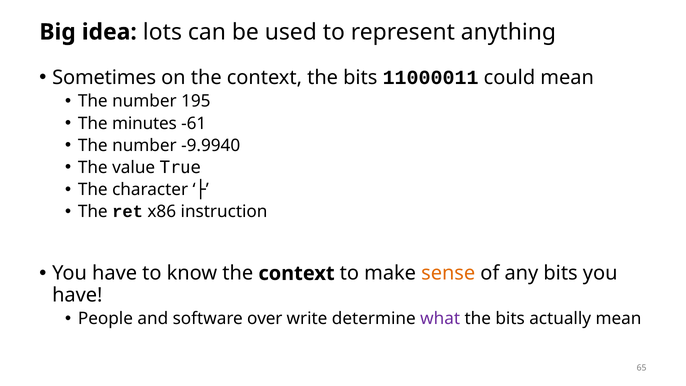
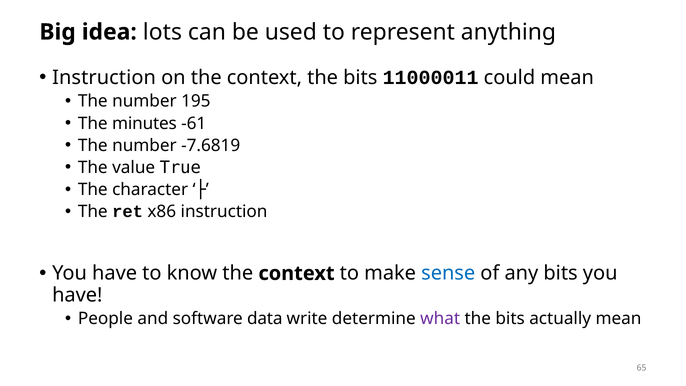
Sometimes at (104, 78): Sometimes -> Instruction
-9.9940: -9.9940 -> -7.6819
sense colour: orange -> blue
over: over -> data
